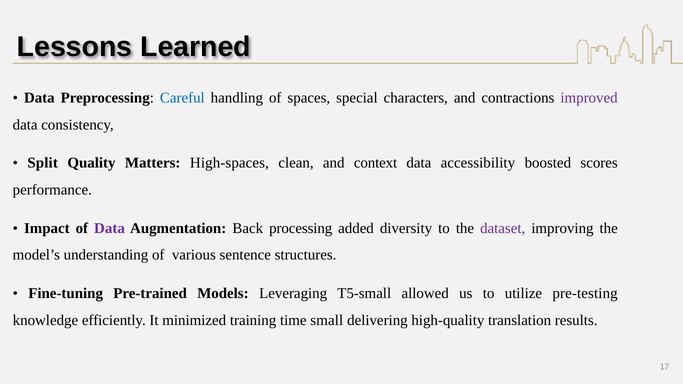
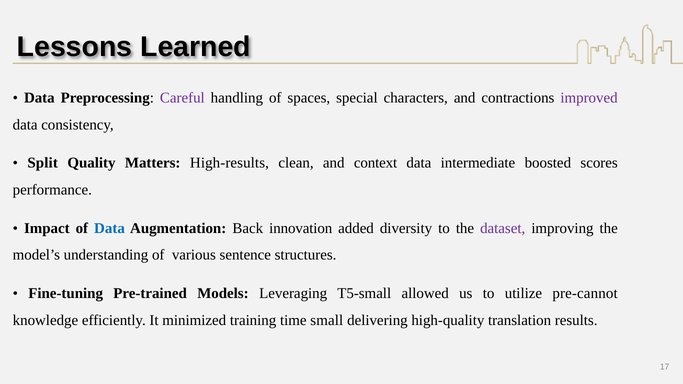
Careful colour: blue -> purple
High-spaces: High-spaces -> High-results
accessibility: accessibility -> intermediate
Data at (109, 228) colour: purple -> blue
processing: processing -> innovation
pre-testing: pre-testing -> pre-cannot
